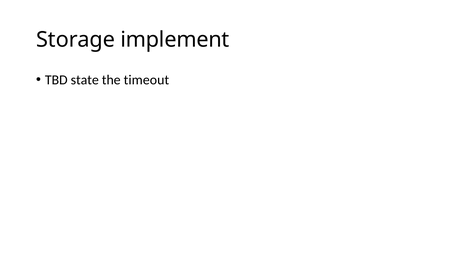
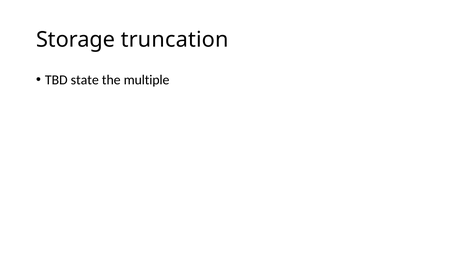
implement: implement -> truncation
timeout: timeout -> multiple
